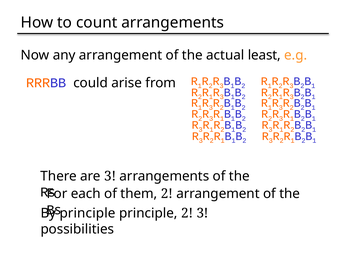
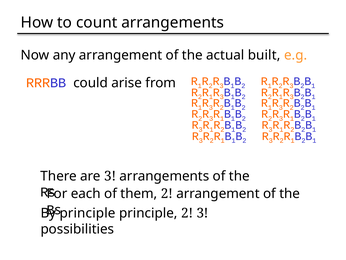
least: least -> built
